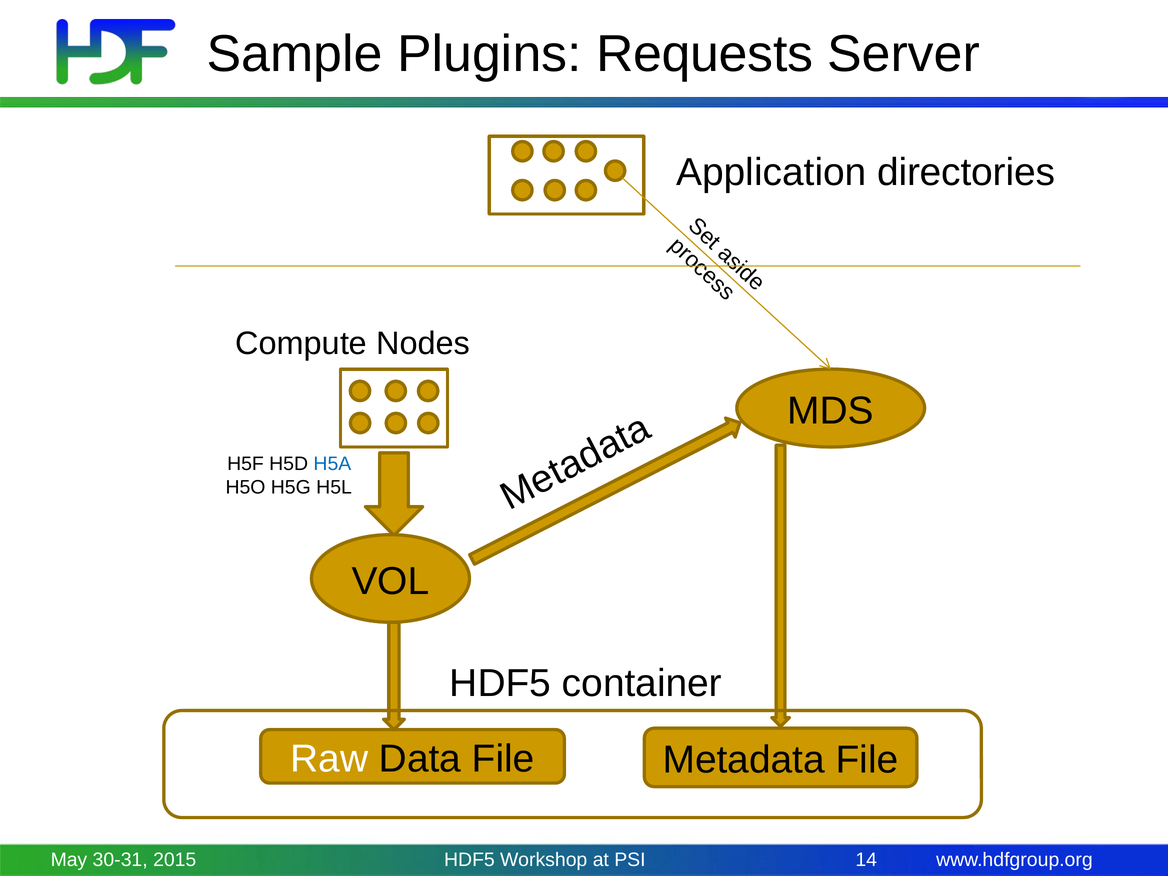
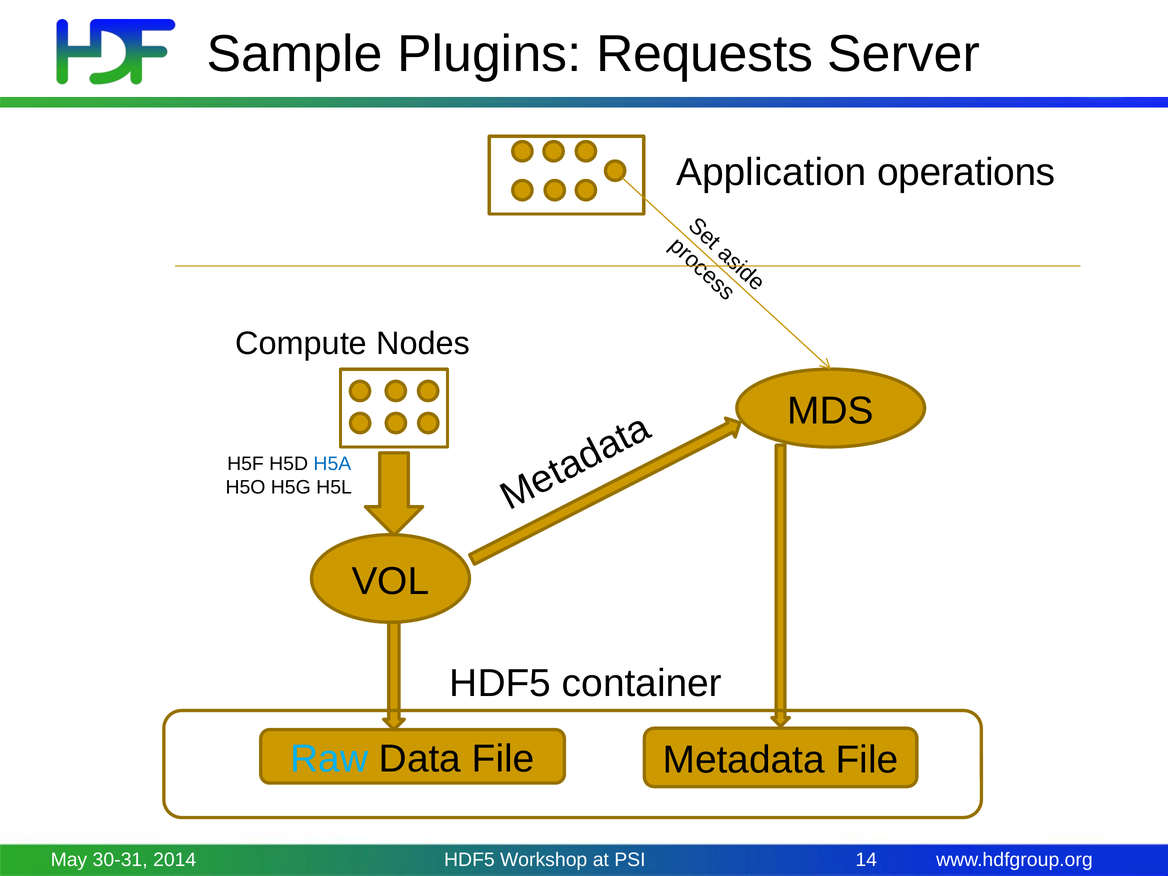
directories: directories -> operations
Raw colour: white -> light blue
2015: 2015 -> 2014
